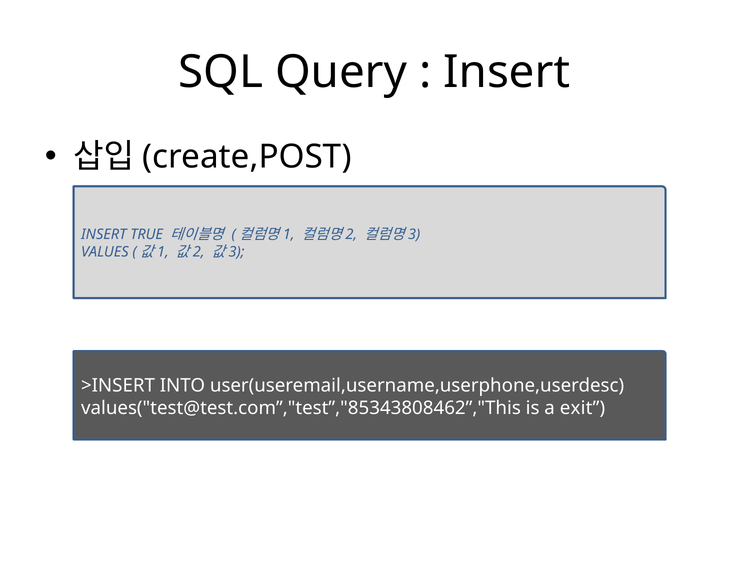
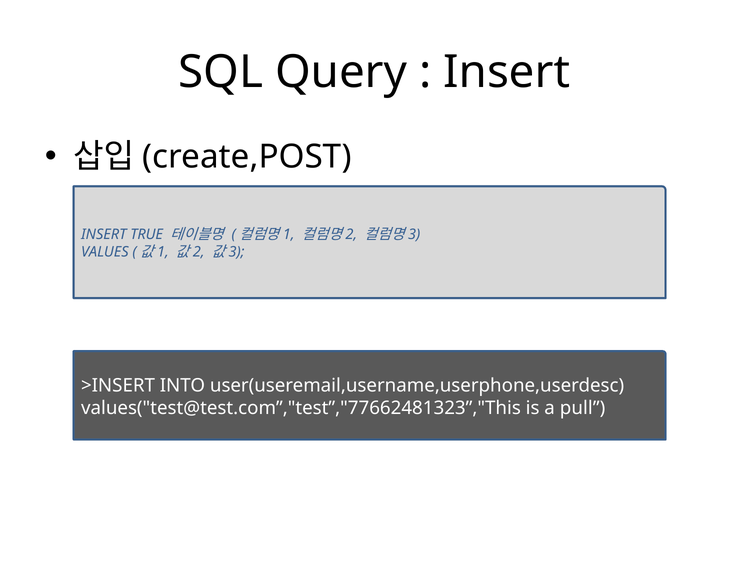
values("test@test.com”,"test”,"85343808462”,"This: values("test@test.com”,"test”,"85343808462”,"This -> values("test@test.com”,"test”,"77662481323”,"This
exit: exit -> pull
